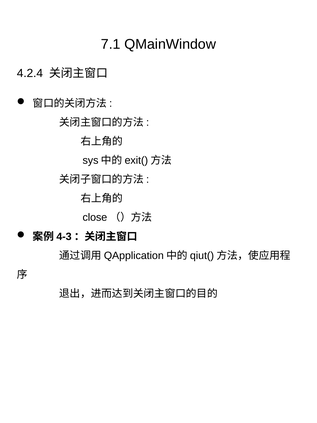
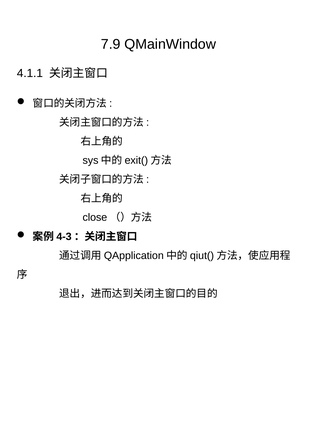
7.1: 7.1 -> 7.9
4.2.4: 4.2.4 -> 4.1.1
